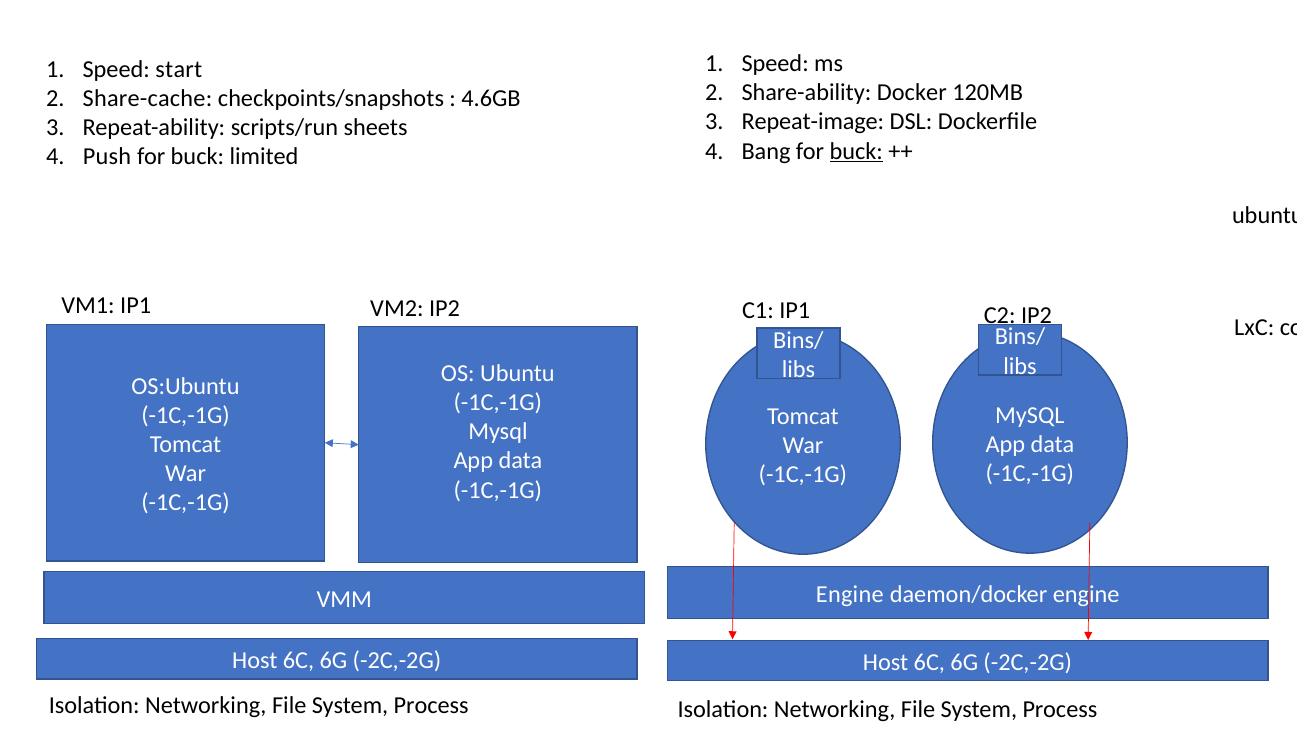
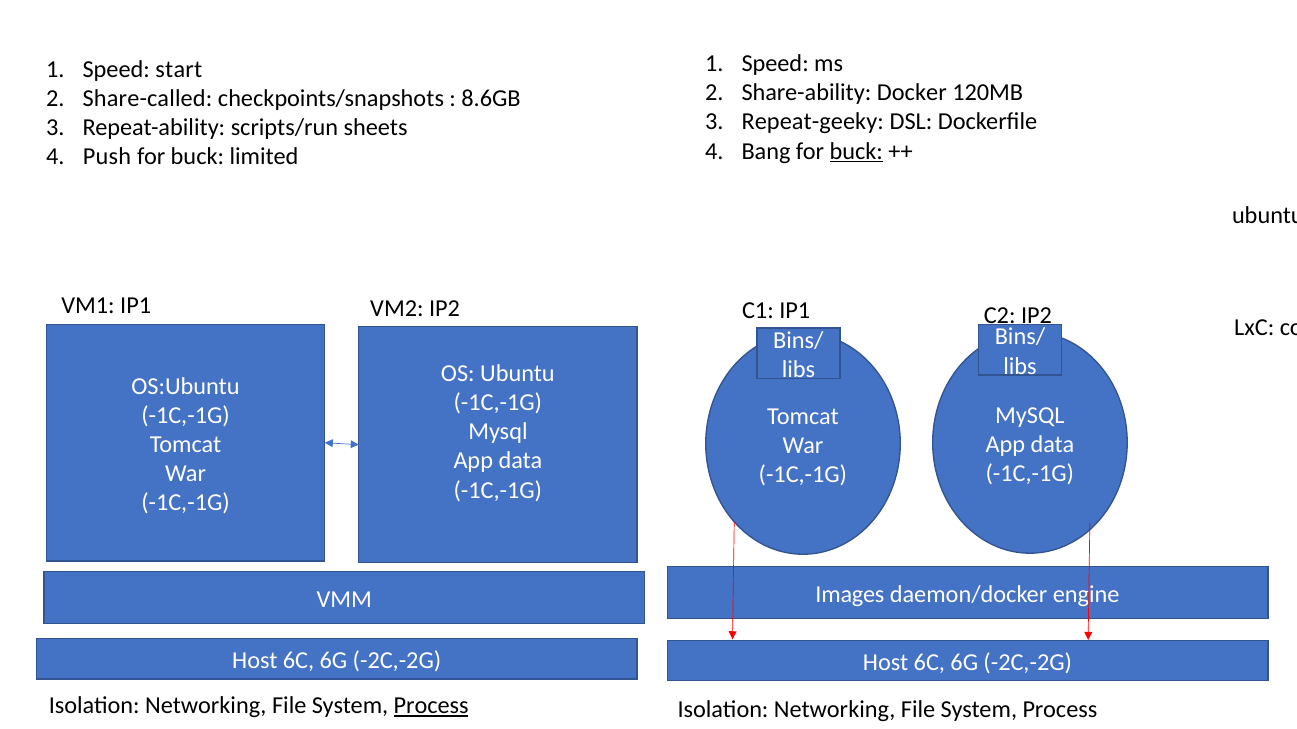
Share-cache: Share-cache -> Share-called
4.6GB: 4.6GB -> 8.6GB
Repeat-image: Repeat-image -> Repeat-geeky
Engine at (850, 595): Engine -> Images
Process at (431, 706) underline: none -> present
